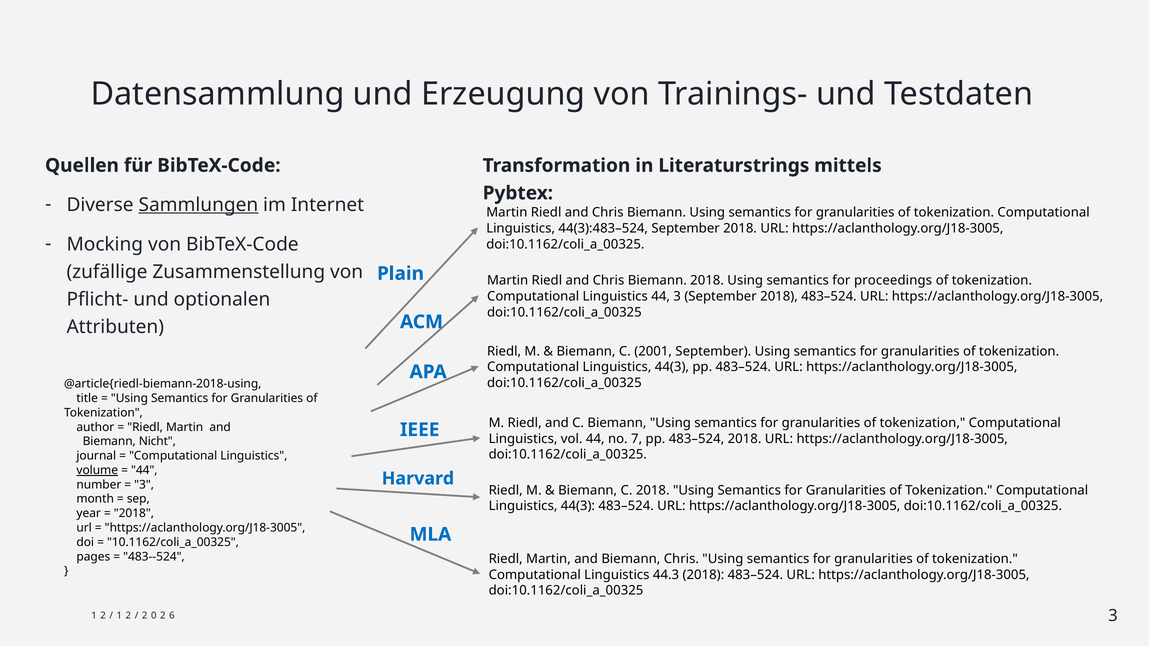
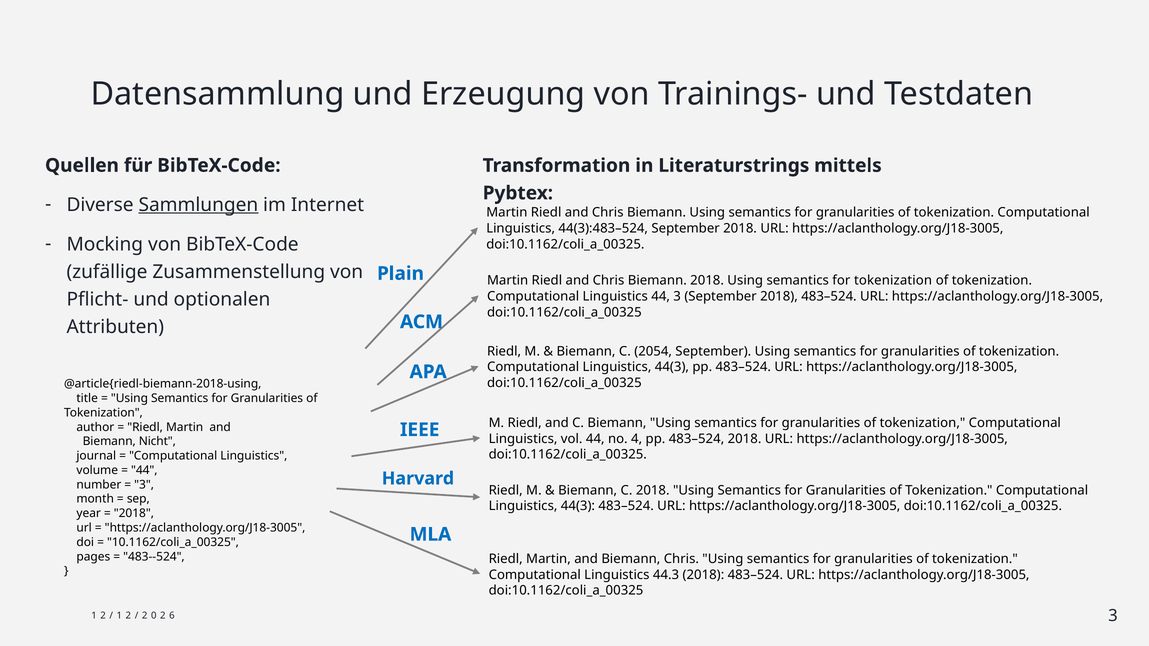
for proceedings: proceedings -> tokenization
2001: 2001 -> 2054
7: 7 -> 4
volume underline: present -> none
